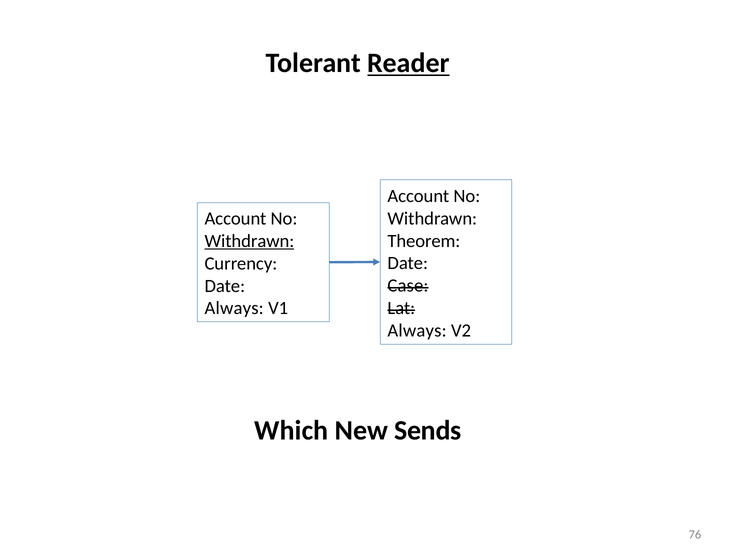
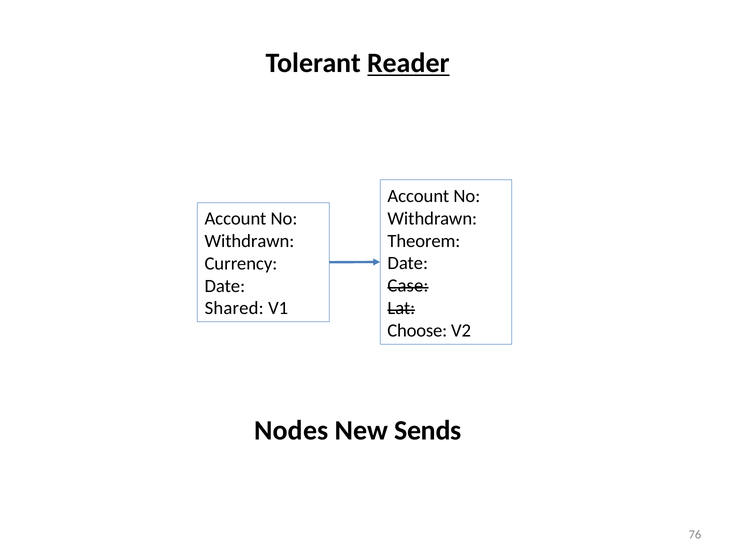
Withdrawn at (249, 241) underline: present -> none
Always at (234, 308): Always -> Shared
Always at (417, 330): Always -> Choose
Which: Which -> Nodes
